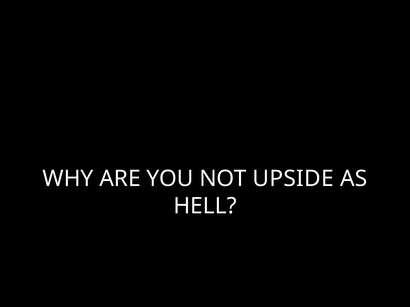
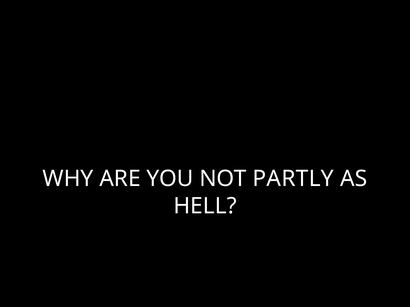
UPSIDE: UPSIDE -> PARTLY
